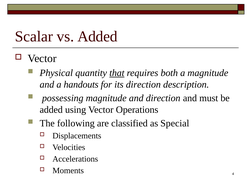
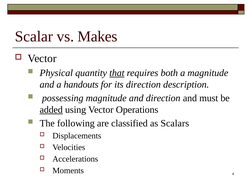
vs Added: Added -> Makes
added at (51, 110) underline: none -> present
Special: Special -> Scalars
